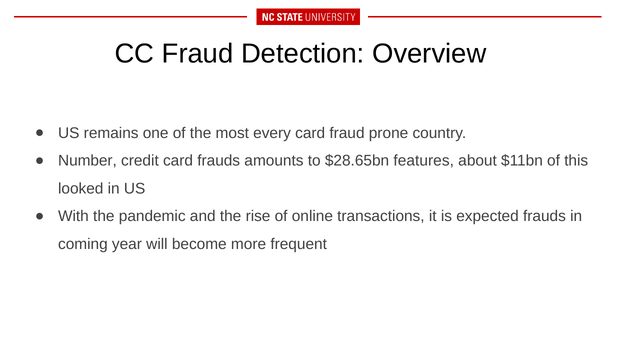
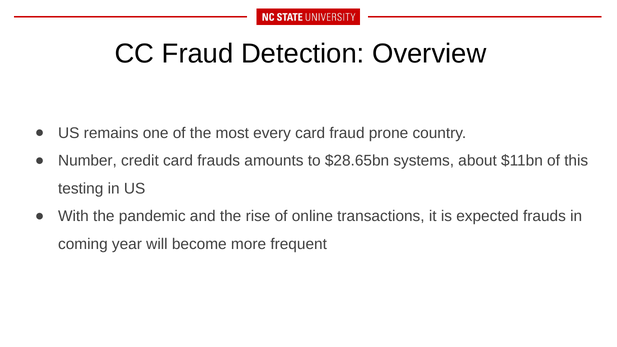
features: features -> systems
looked: looked -> testing
